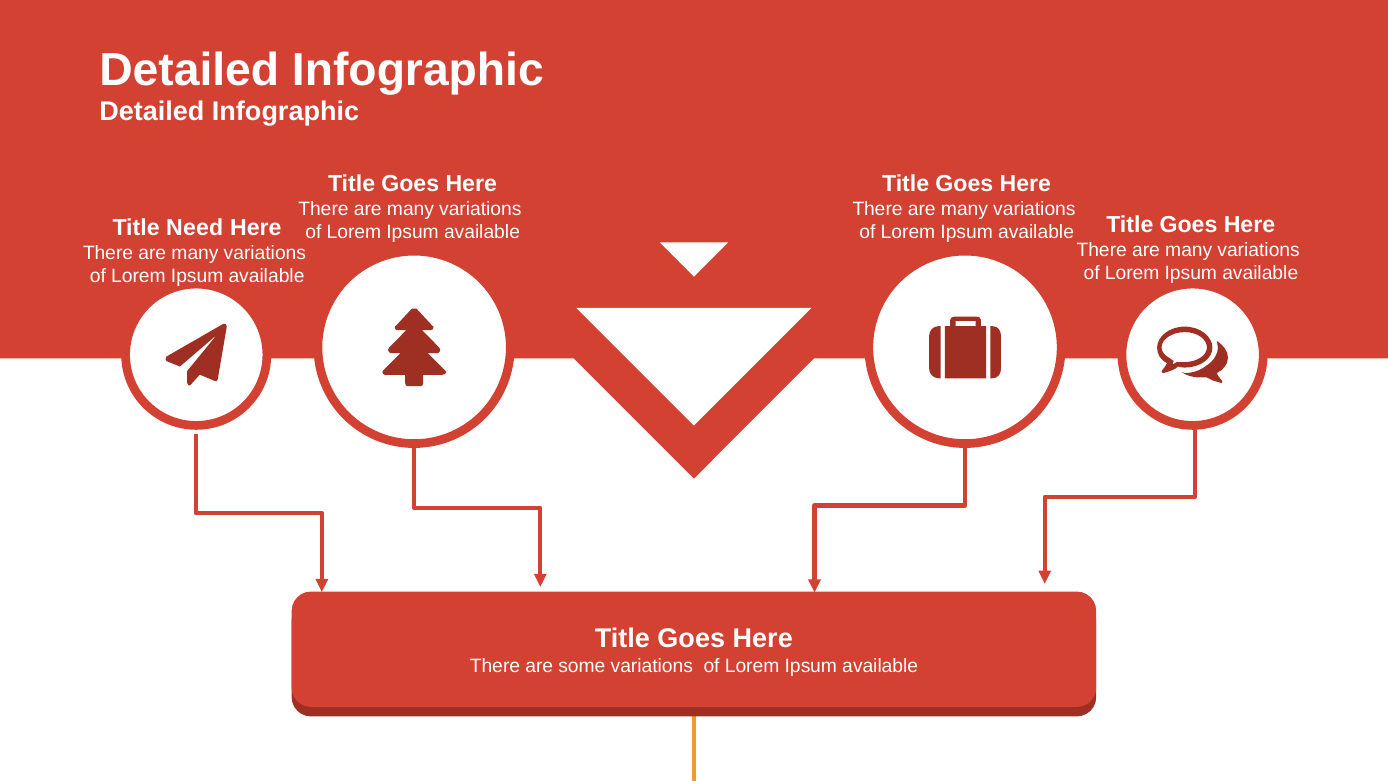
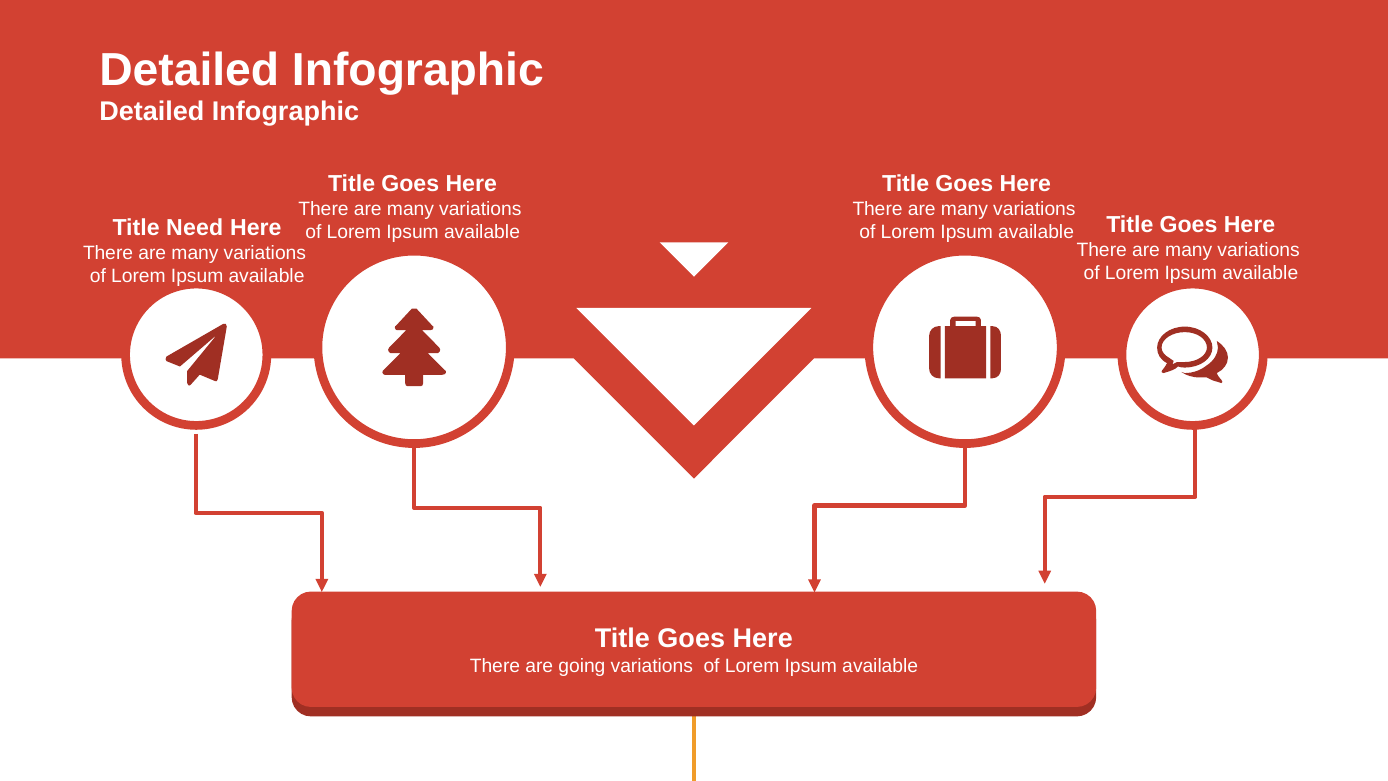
some: some -> going
